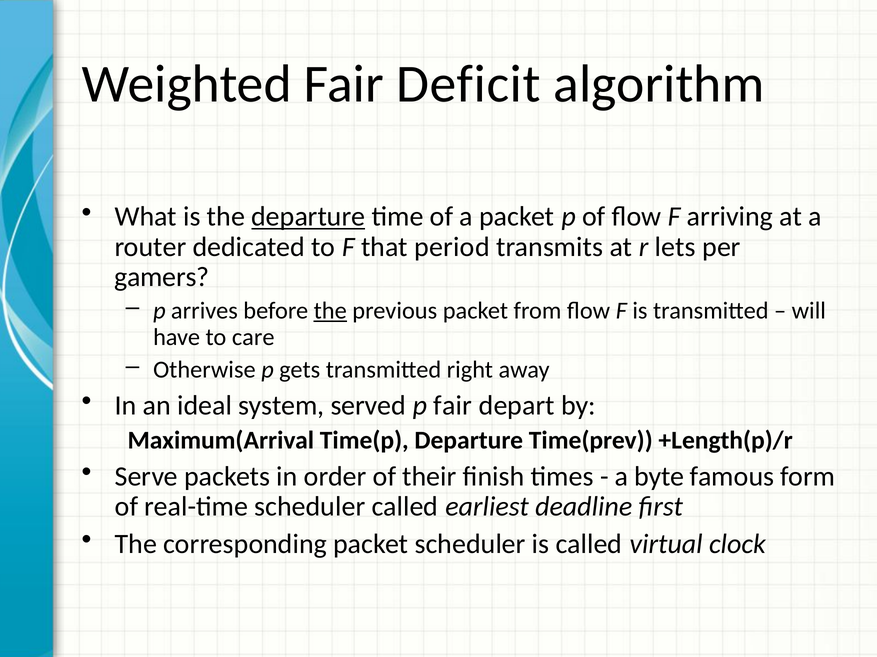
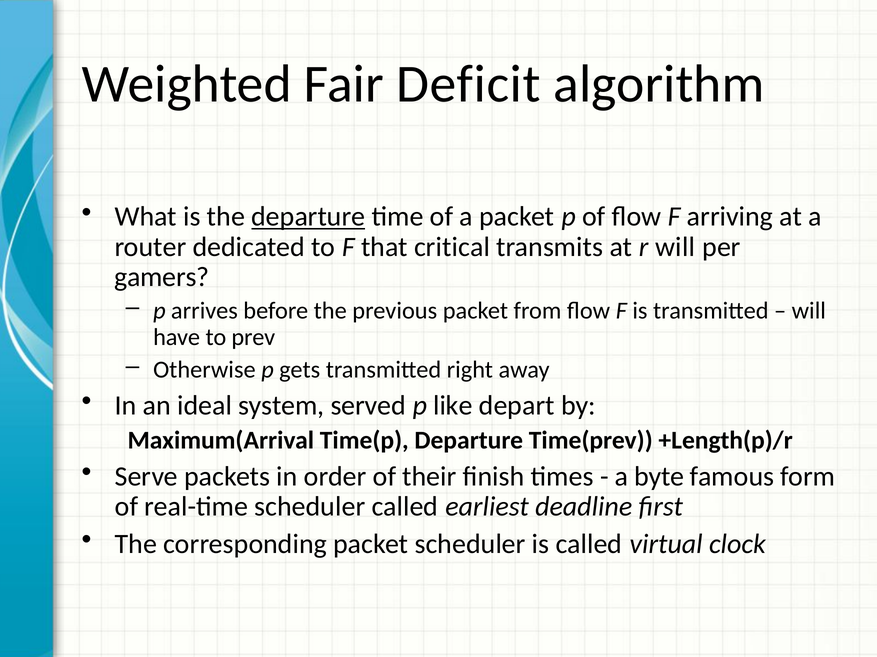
period: period -> critical
r lets: lets -> will
the at (330, 311) underline: present -> none
care: care -> prev
p fair: fair -> like
